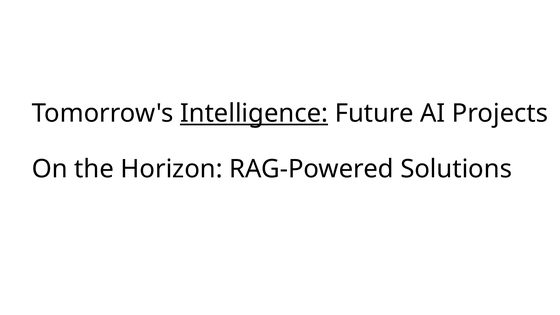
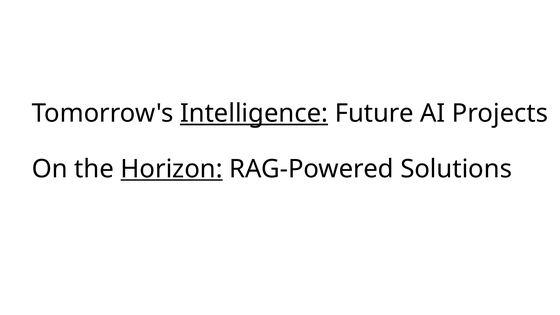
Horizon underline: none -> present
